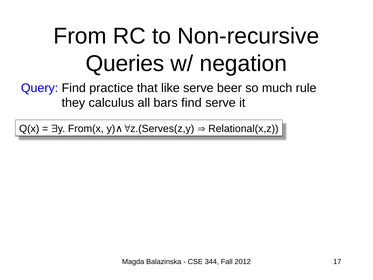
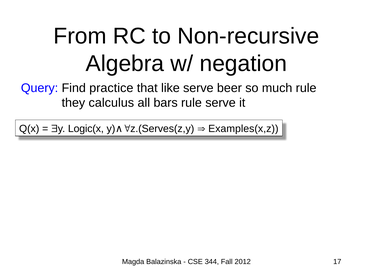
Queries: Queries -> Algebra
bars find: find -> rule
From(x: From(x -> Logic(x
Relational(x,z: Relational(x,z -> Examples(x,z
